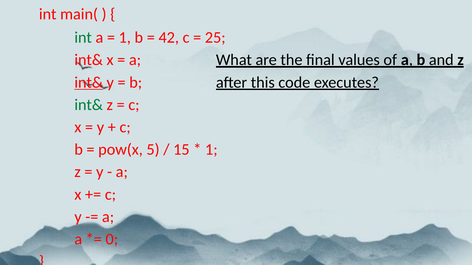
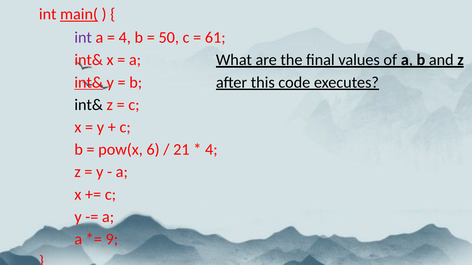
main( underline: none -> present
int at (83, 38) colour: green -> purple
1 at (125, 38): 1 -> 4
42: 42 -> 50
25: 25 -> 61
int& at (89, 105) colour: green -> black
5: 5 -> 6
15: 15 -> 21
1 at (211, 150): 1 -> 4
0: 0 -> 9
